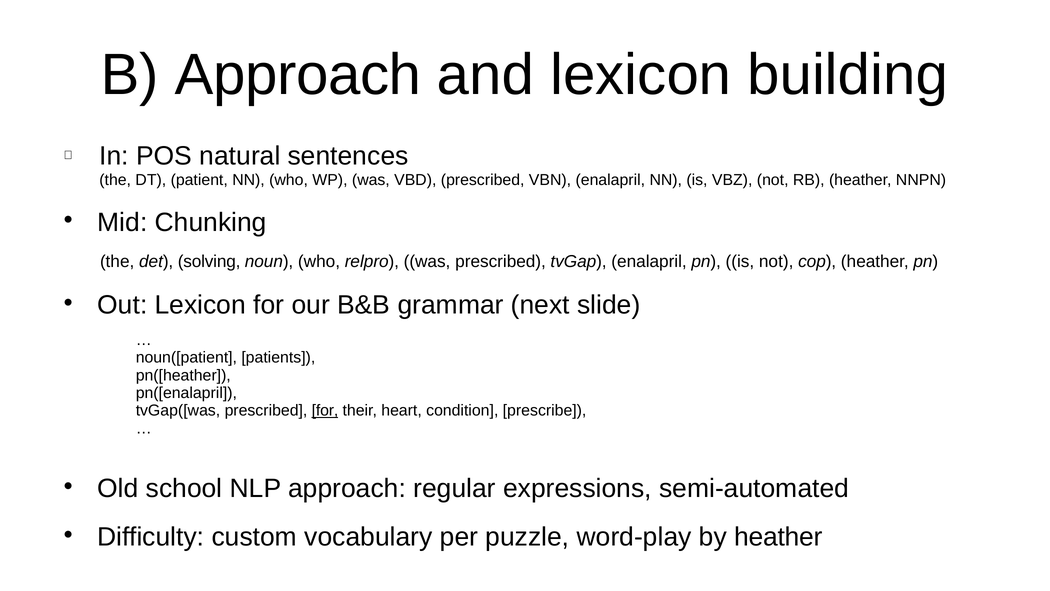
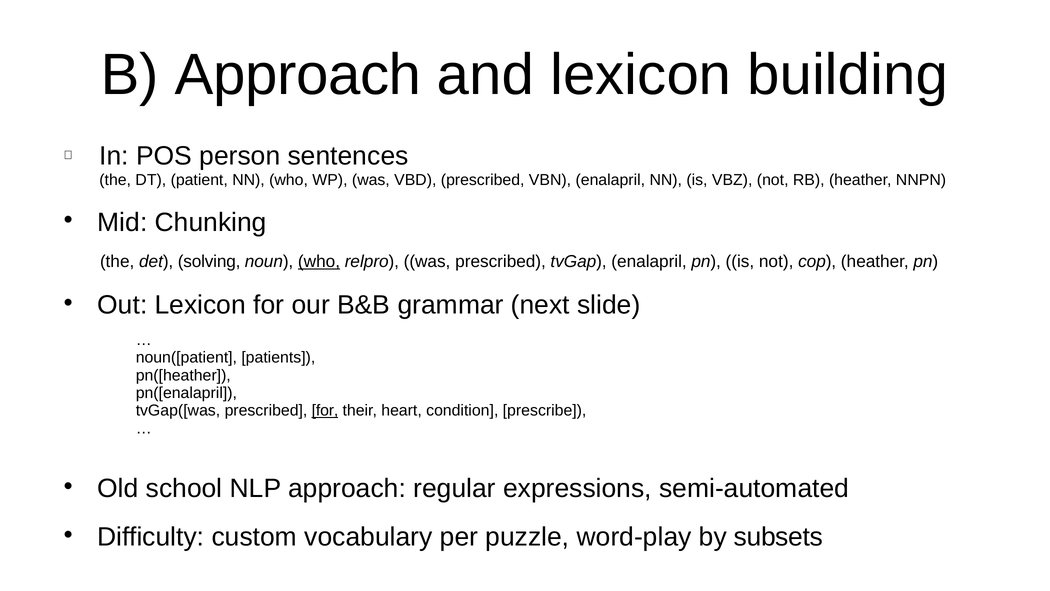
natural: natural -> person
who at (319, 262) underline: none -> present
by heather: heather -> subsets
